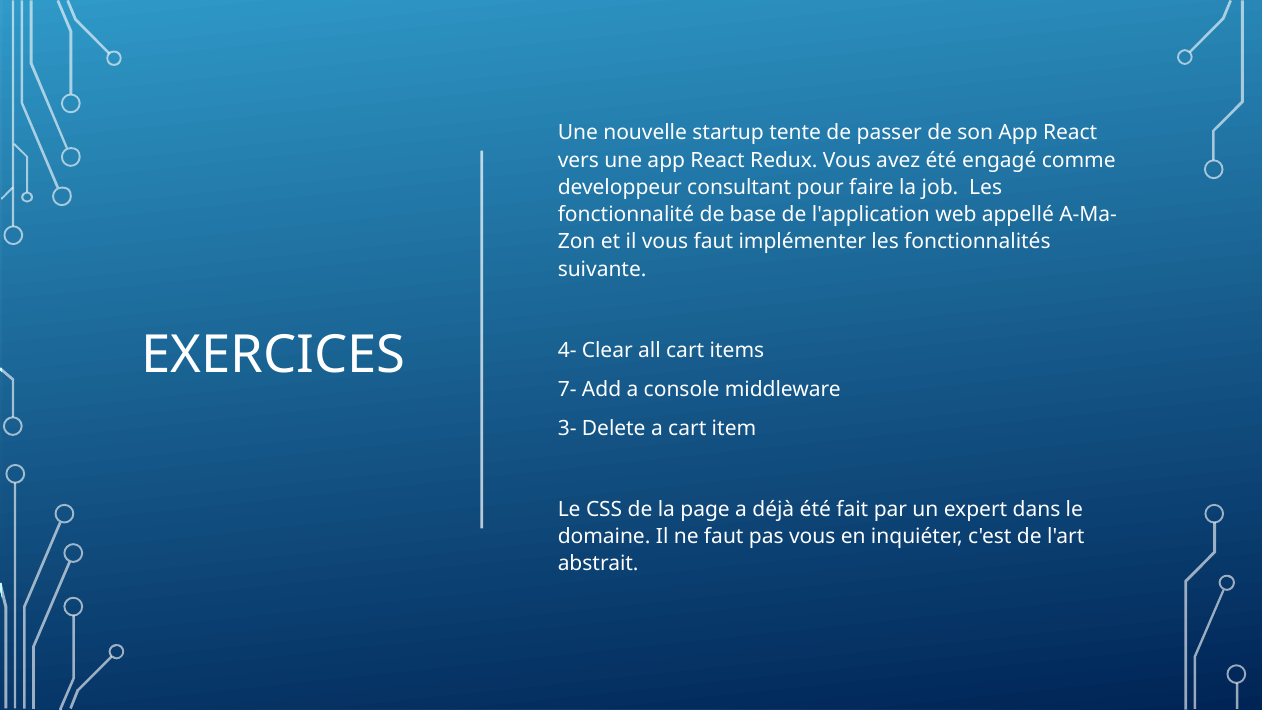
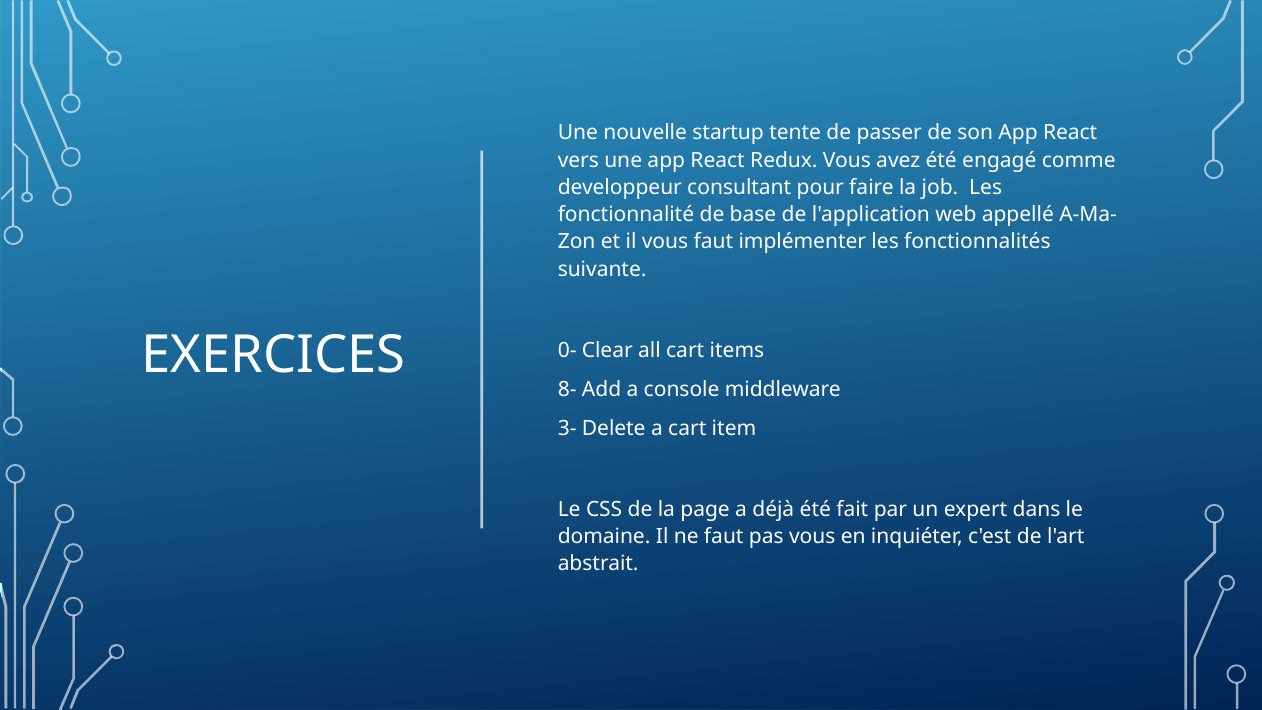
4-: 4- -> 0-
7-: 7- -> 8-
